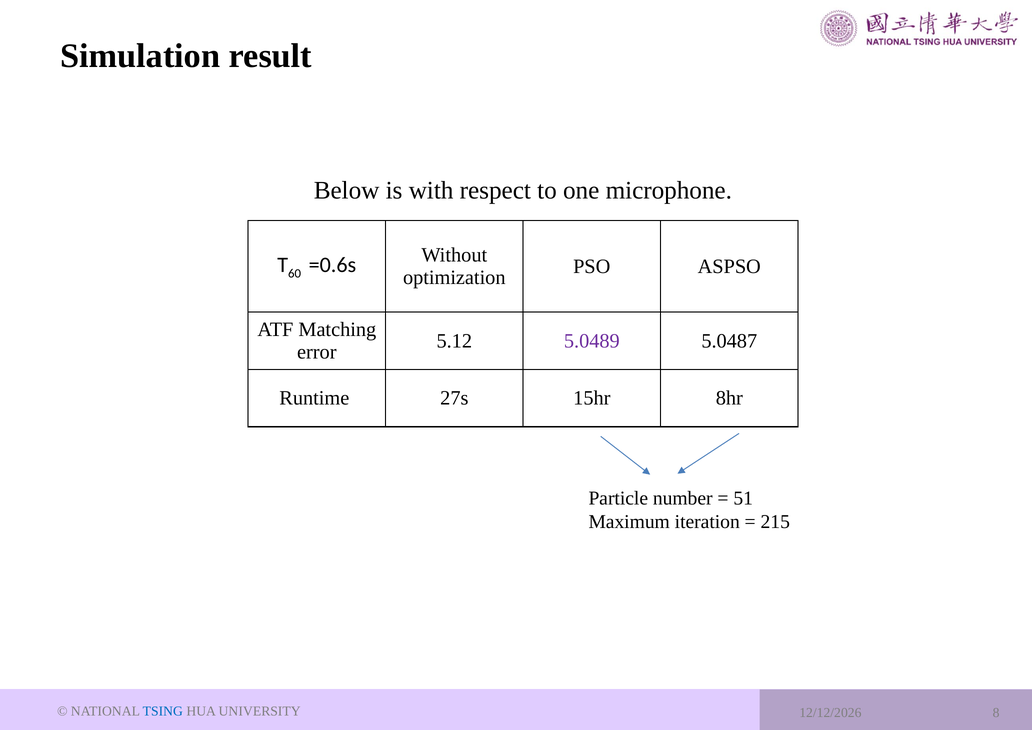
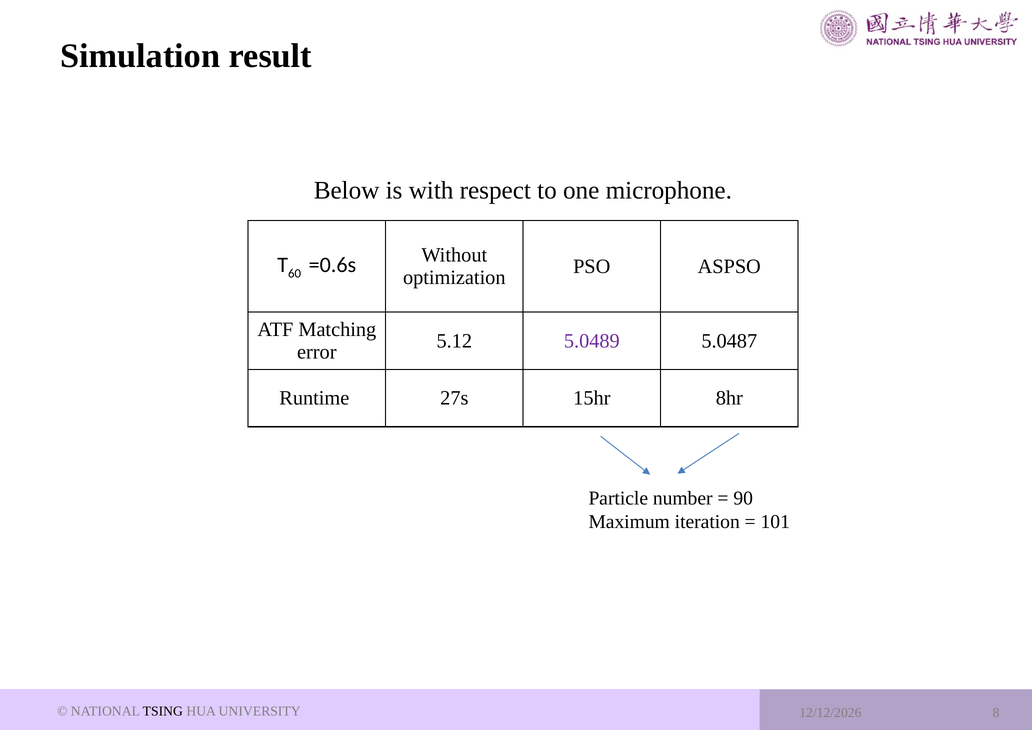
51: 51 -> 90
215: 215 -> 101
TSING colour: blue -> black
